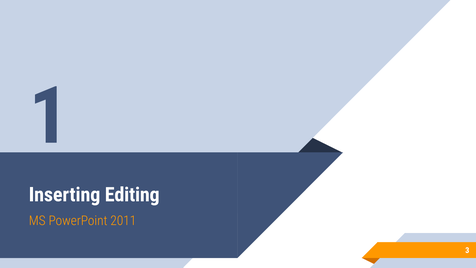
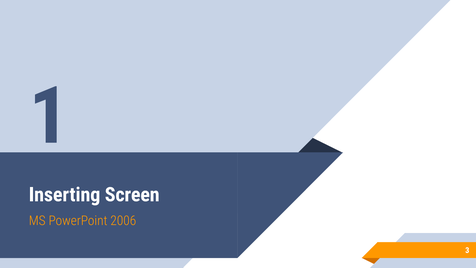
Editing: Editing -> Screen
2011: 2011 -> 2006
